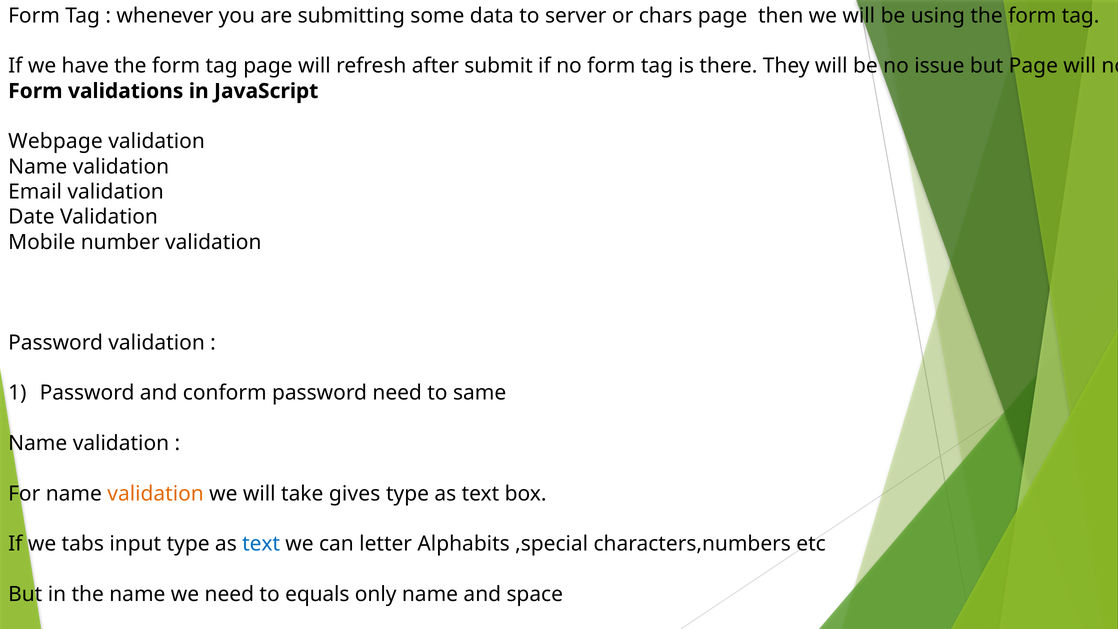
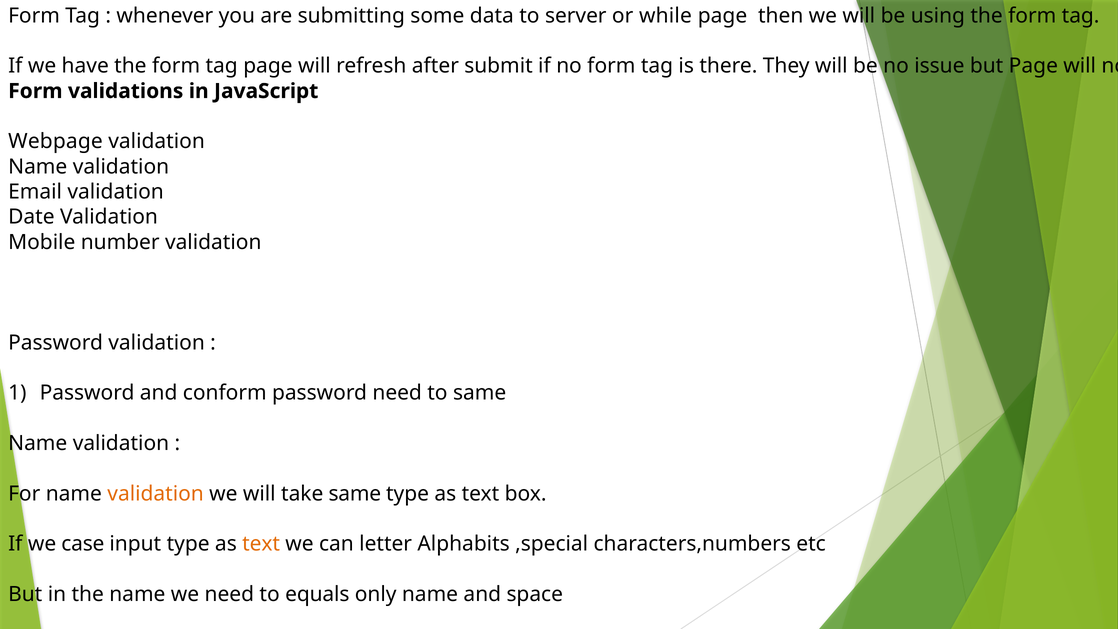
chars: chars -> while
take gives: gives -> same
tabs: tabs -> case
text at (261, 544) colour: blue -> orange
